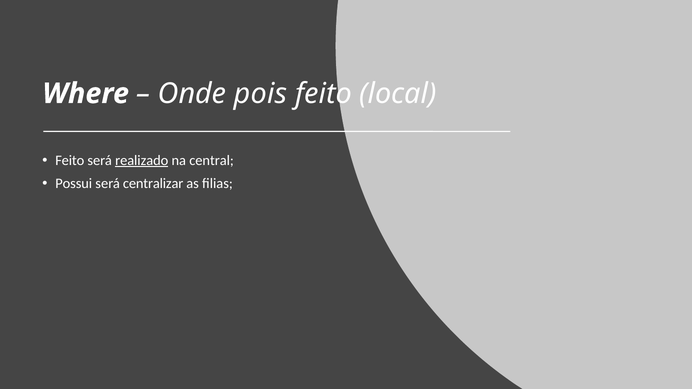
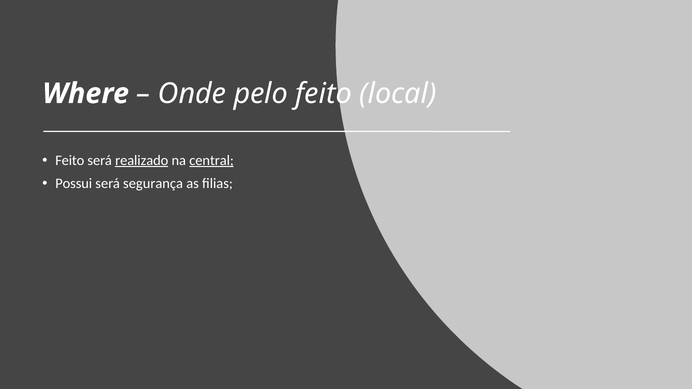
pois: pois -> pelo
central underline: none -> present
centralizar: centralizar -> segurança
